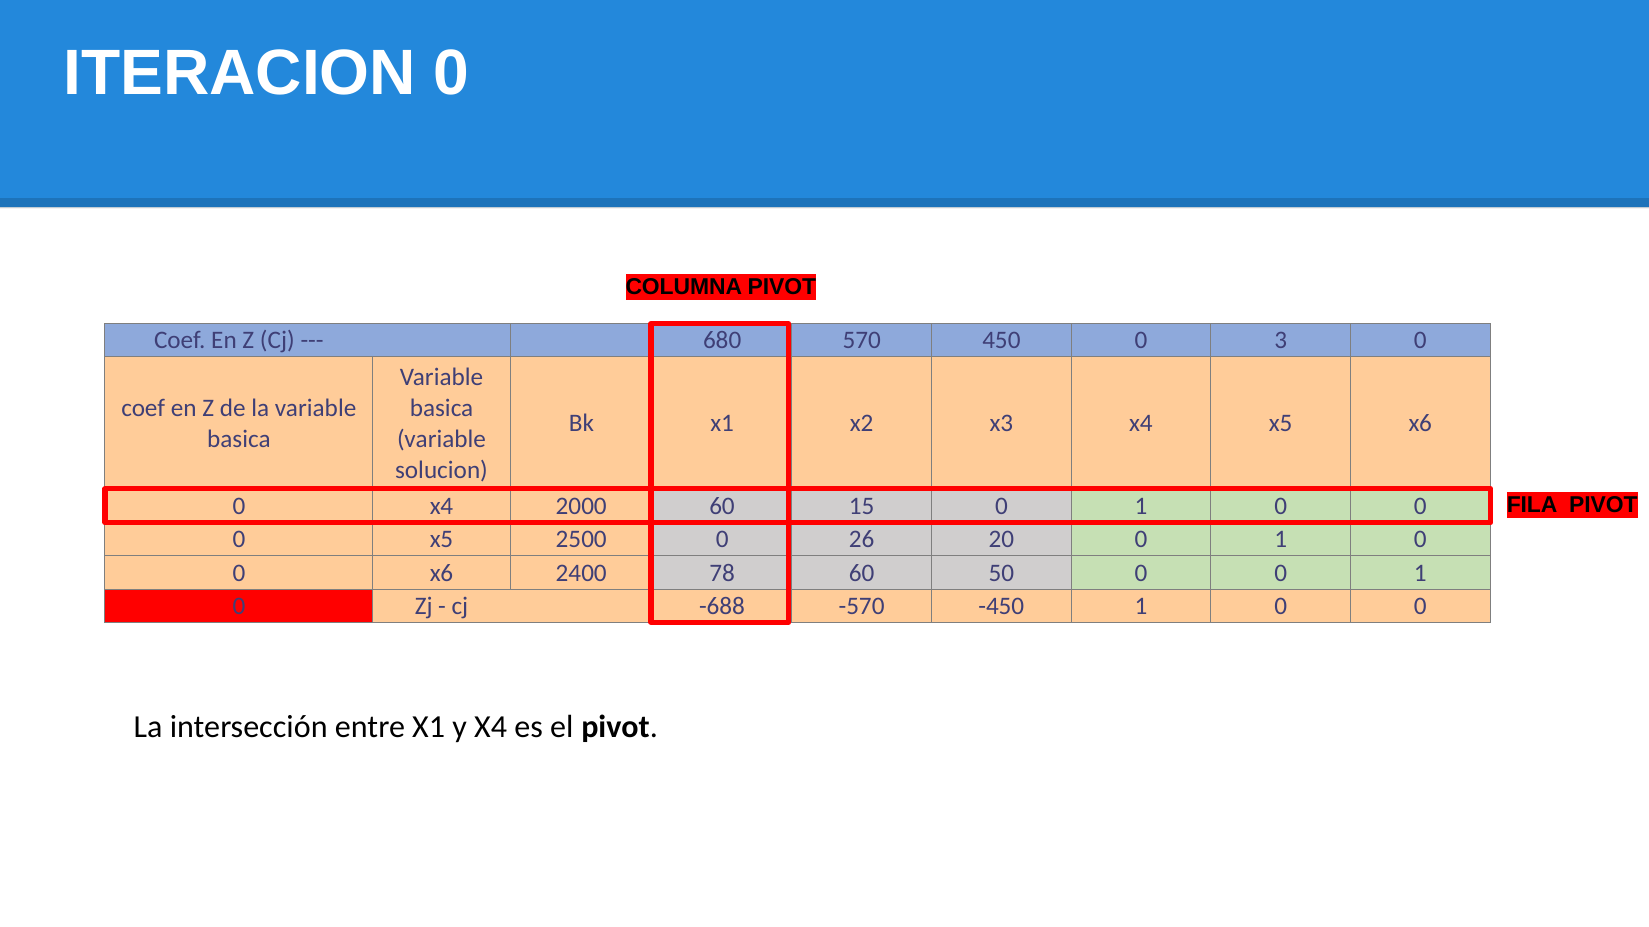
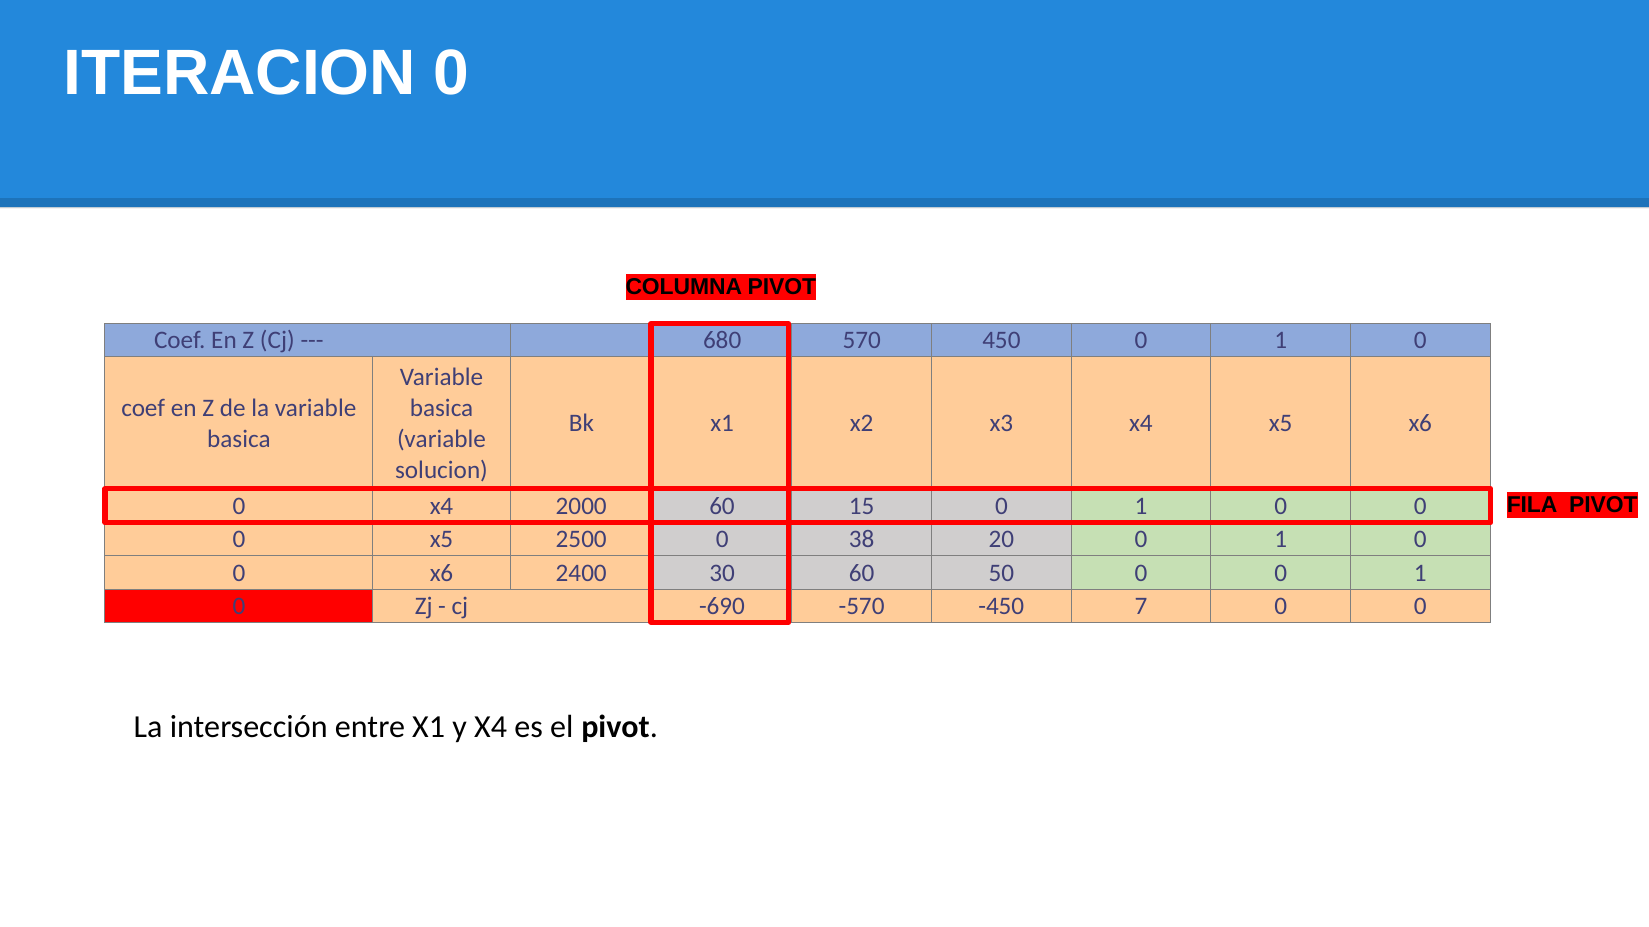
450 0 3: 3 -> 1
26: 26 -> 38
78: 78 -> 30
-688: -688 -> -690
-450 1: 1 -> 7
